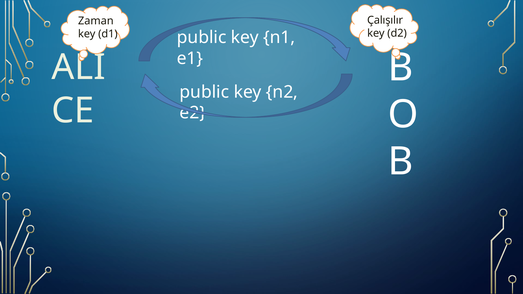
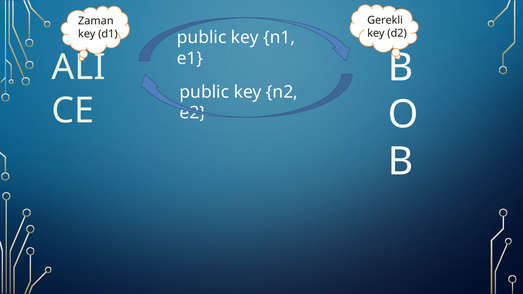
Çalışılır: Çalışılır -> Gerekli
